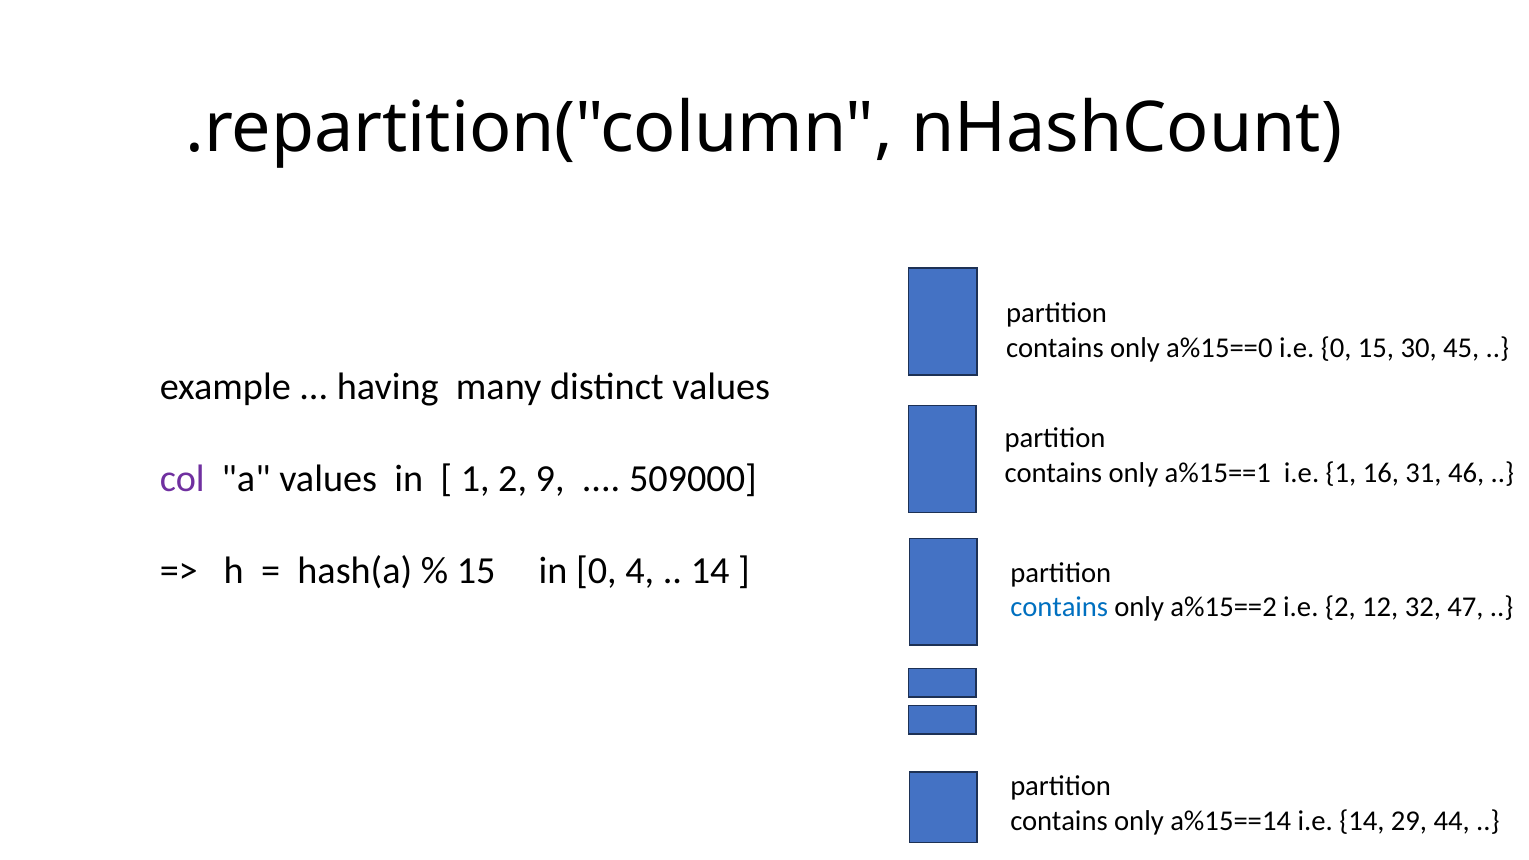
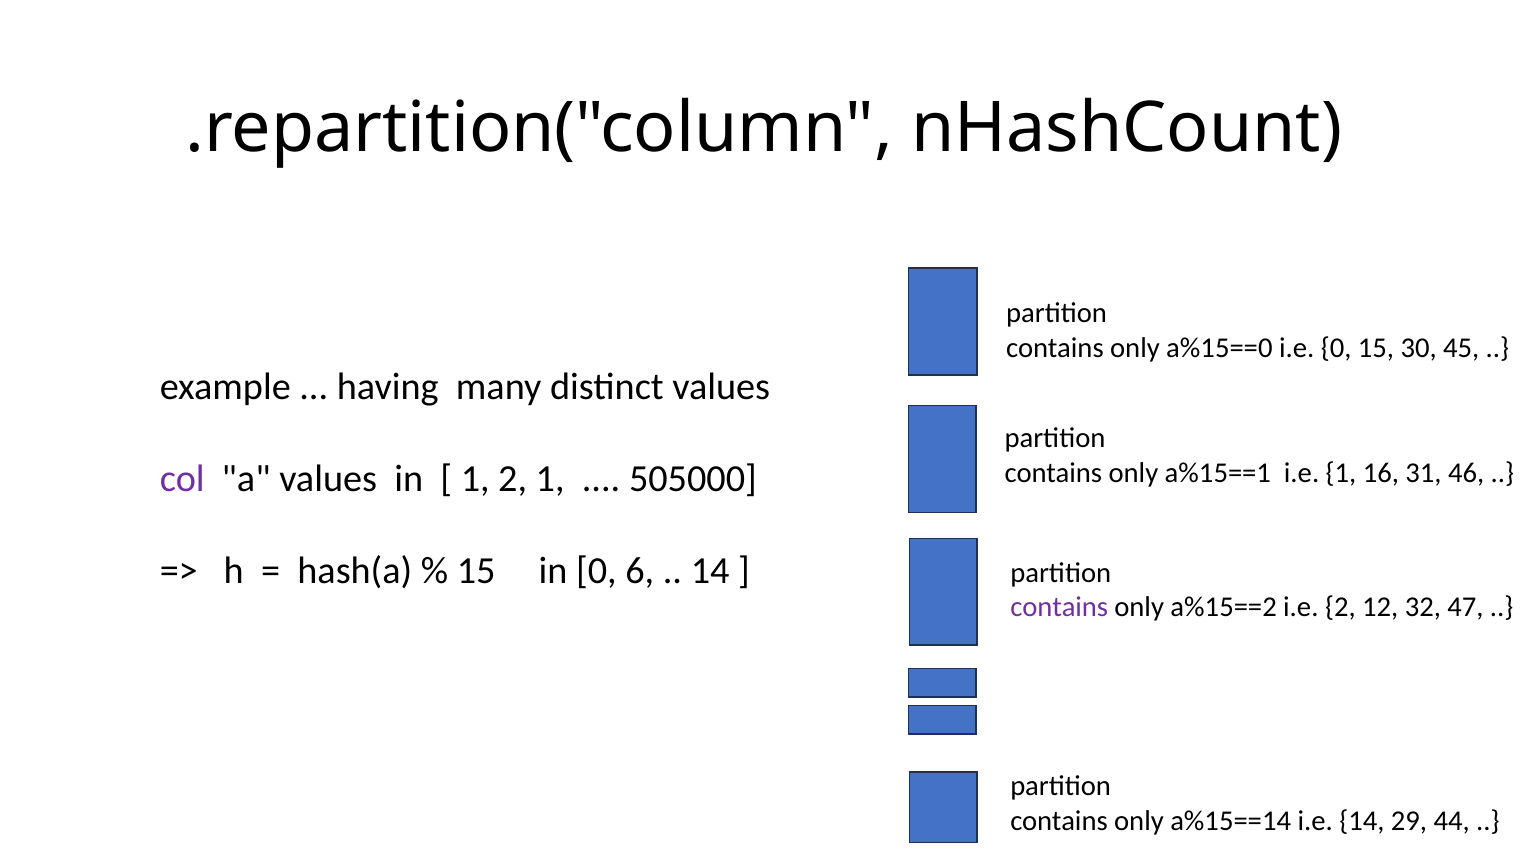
2 9: 9 -> 1
509000: 509000 -> 505000
4: 4 -> 6
contains at (1059, 607) colour: blue -> purple
